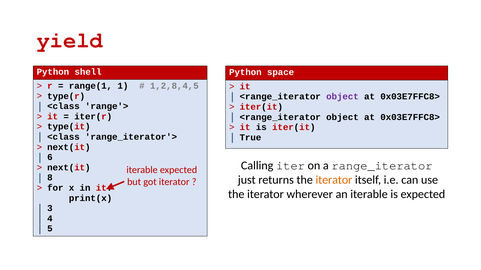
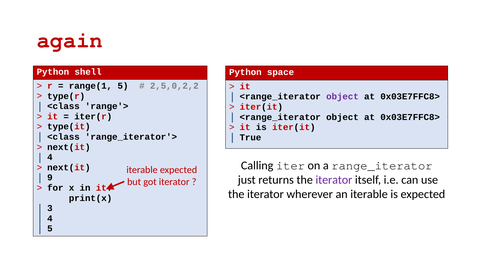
yield: yield -> again
range(1 1: 1 -> 5
1,2,8,4,5: 1,2,8,4,5 -> 2,5,0,2,2
6 at (50, 158): 6 -> 4
8: 8 -> 9
iterator at (334, 180) colour: orange -> purple
